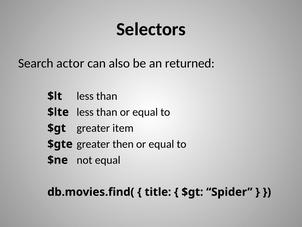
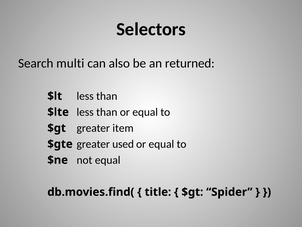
actor: actor -> multi
then: then -> used
